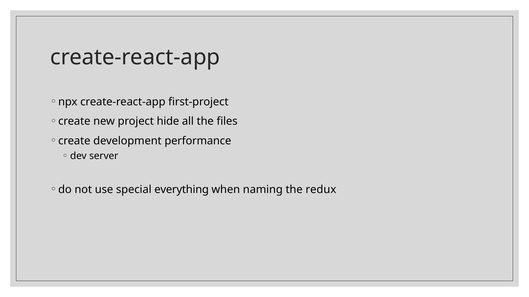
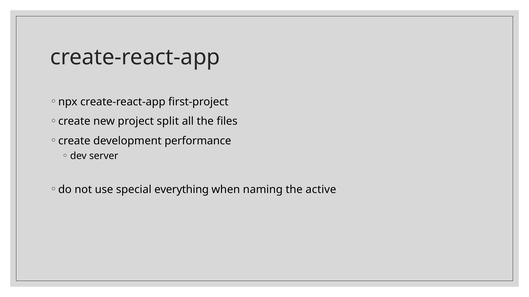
hide: hide -> split
redux: redux -> active
